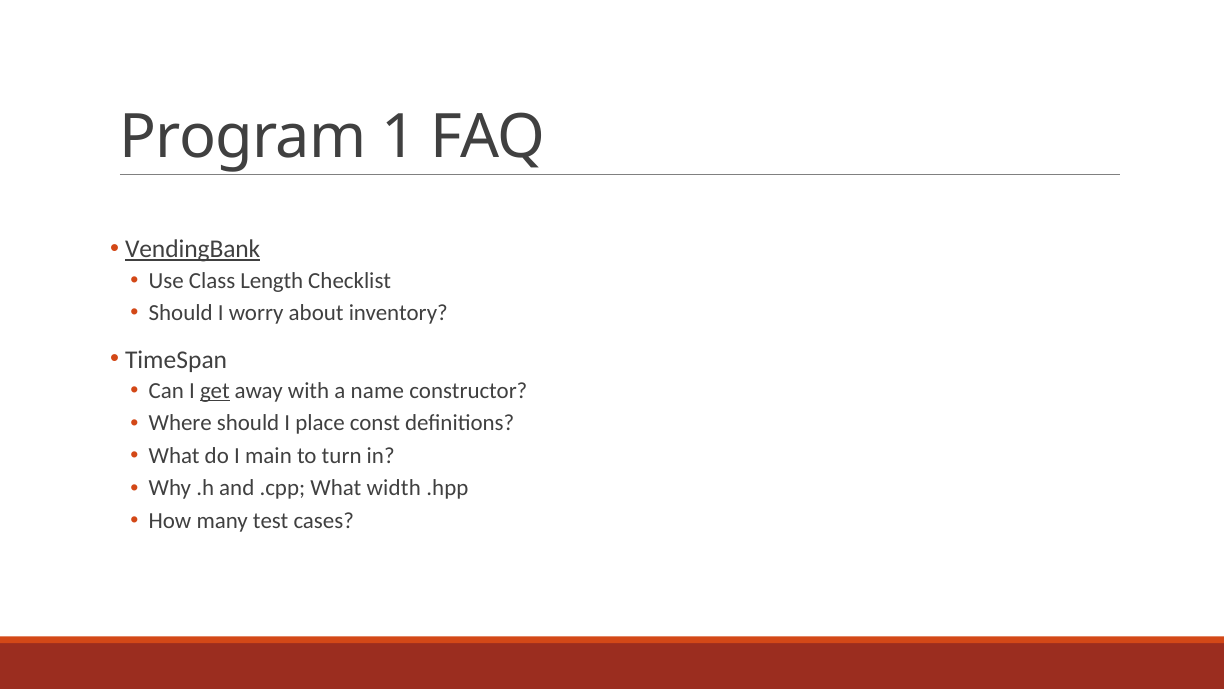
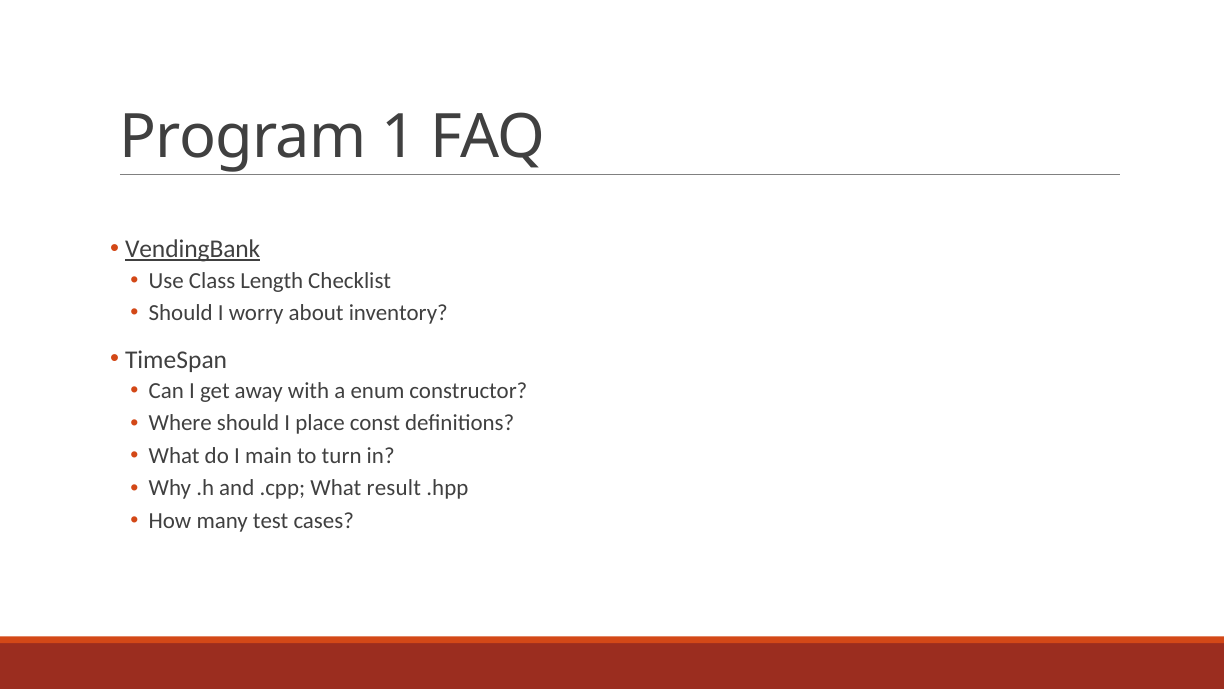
get underline: present -> none
name: name -> enum
width: width -> result
